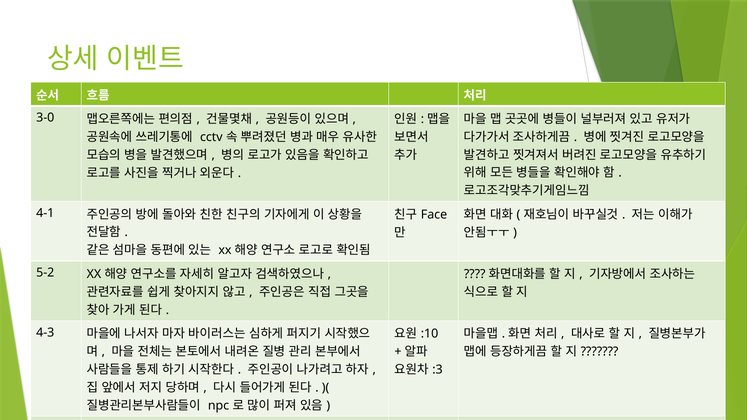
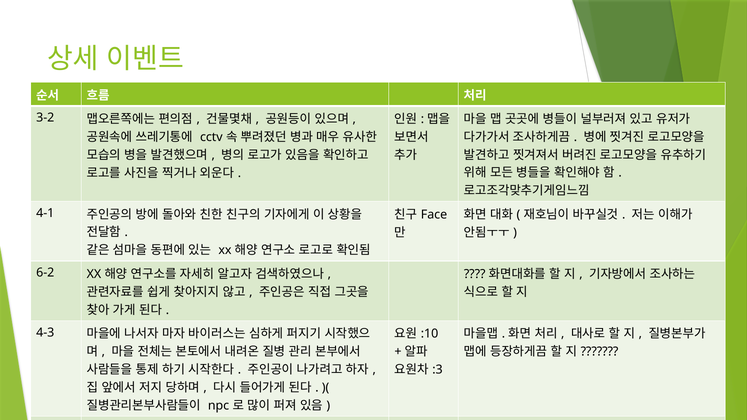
3-0: 3-0 -> 3-2
5-2: 5-2 -> 6-2
